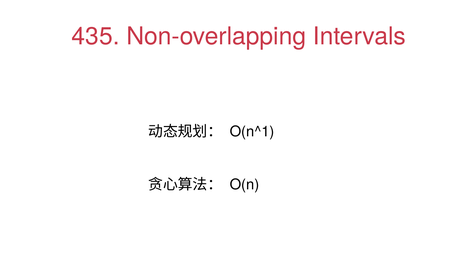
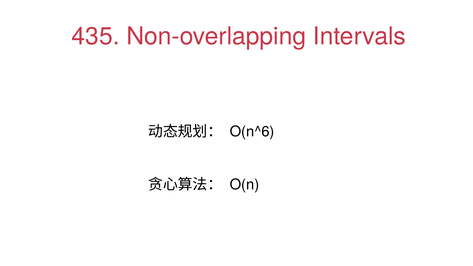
O(n^1: O(n^1 -> O(n^6
